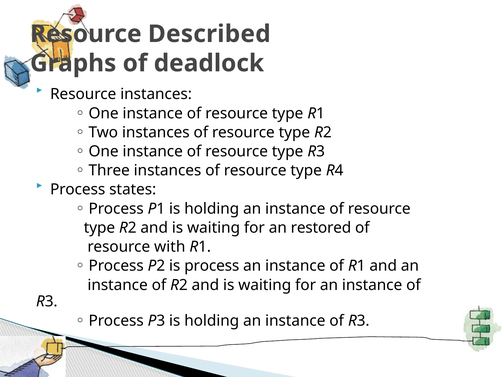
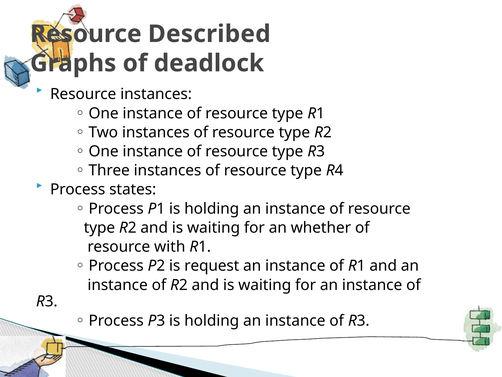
restored: restored -> whether
is process: process -> request
